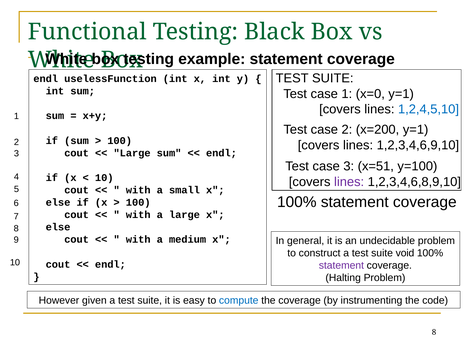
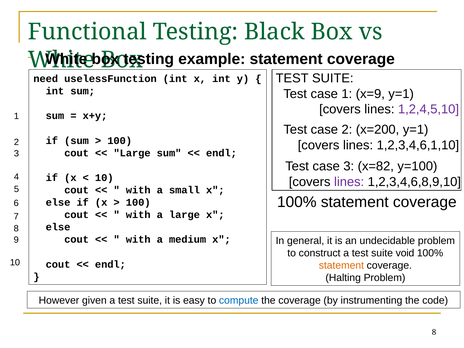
endl at (46, 79): endl -> need
x=0: x=0 -> x=9
1,2,4,5,10 colour: blue -> purple
1,2,3,4,6,9,10: 1,2,3,4,6,9,10 -> 1,2,3,4,6,1,10
x=51: x=51 -> x=82
statement at (341, 265) colour: purple -> orange
